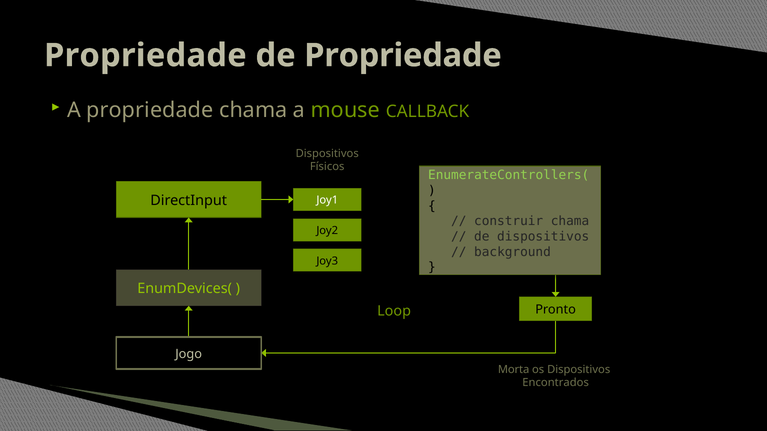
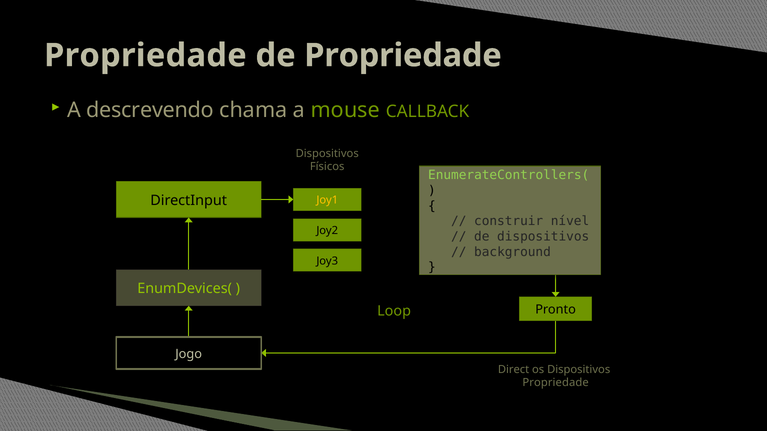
A propriedade: propriedade -> descrevendo
Joy1 colour: white -> yellow
construir chama: chama -> nível
Morta: Morta -> Direct
Encontrados at (556, 383): Encontrados -> Propriedade
